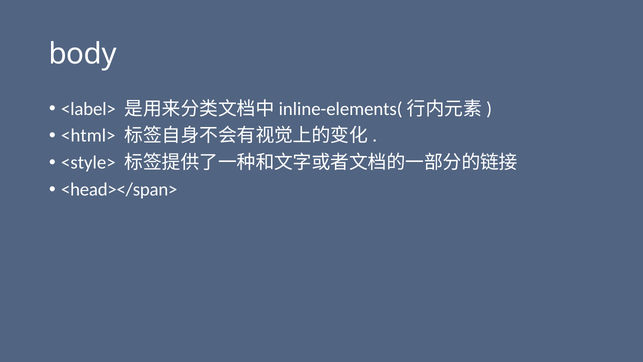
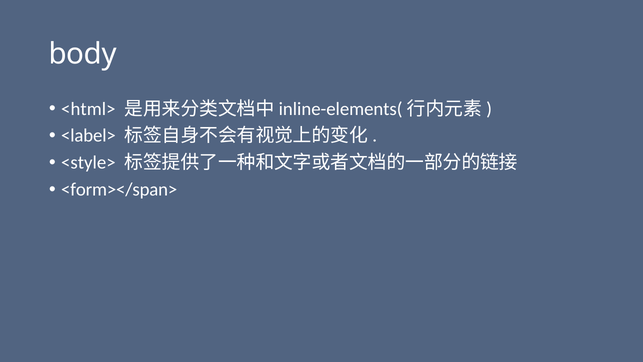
<label>: <label> -> <html>
<html>: <html> -> <label>
<head></span>: <head></span> -> <form></span>
